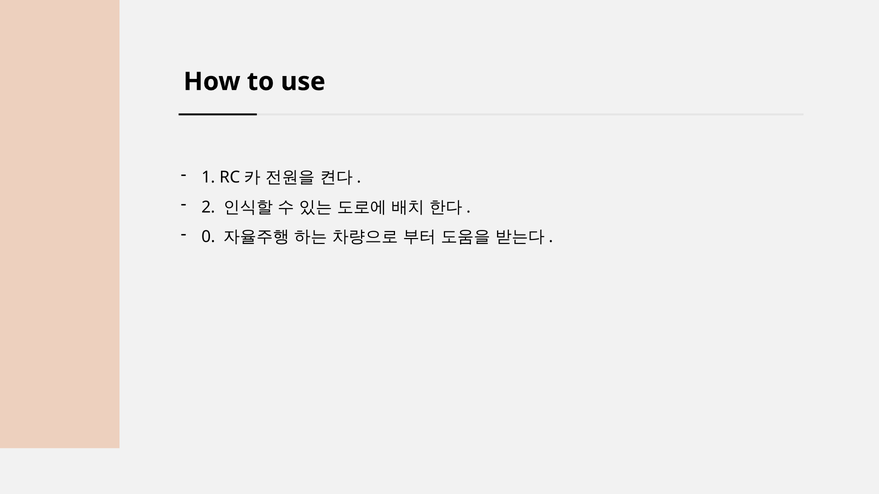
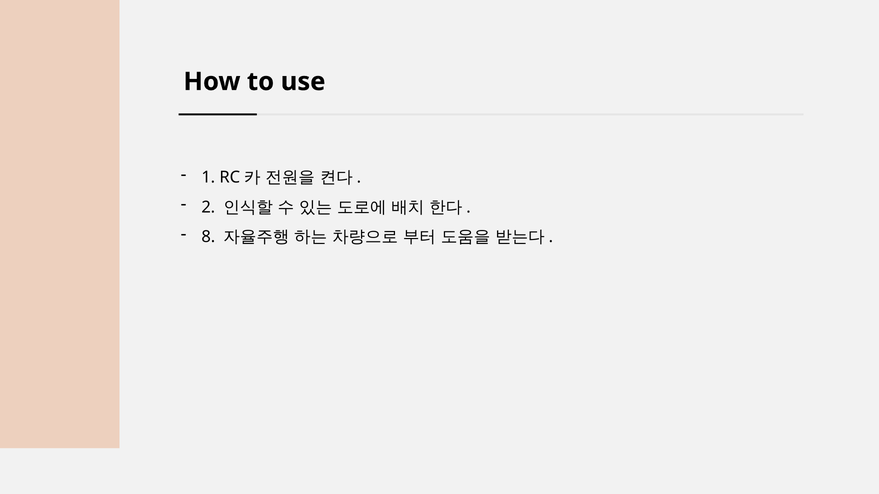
0: 0 -> 8
